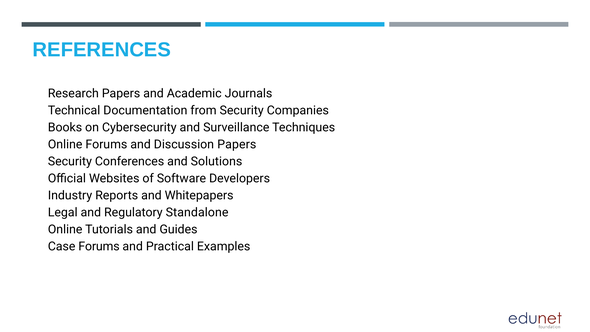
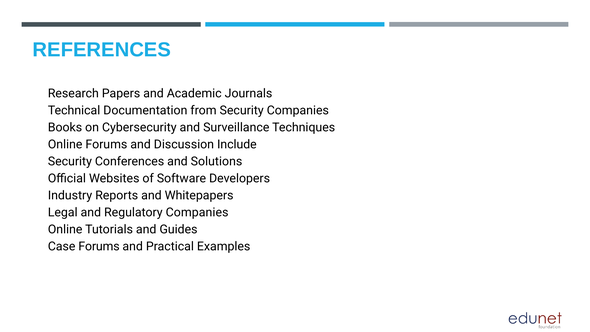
Discussion Papers: Papers -> Include
Regulatory Standalone: Standalone -> Companies
